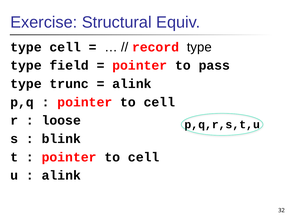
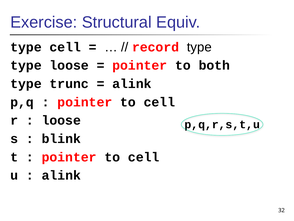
type field: field -> loose
pass: pass -> both
